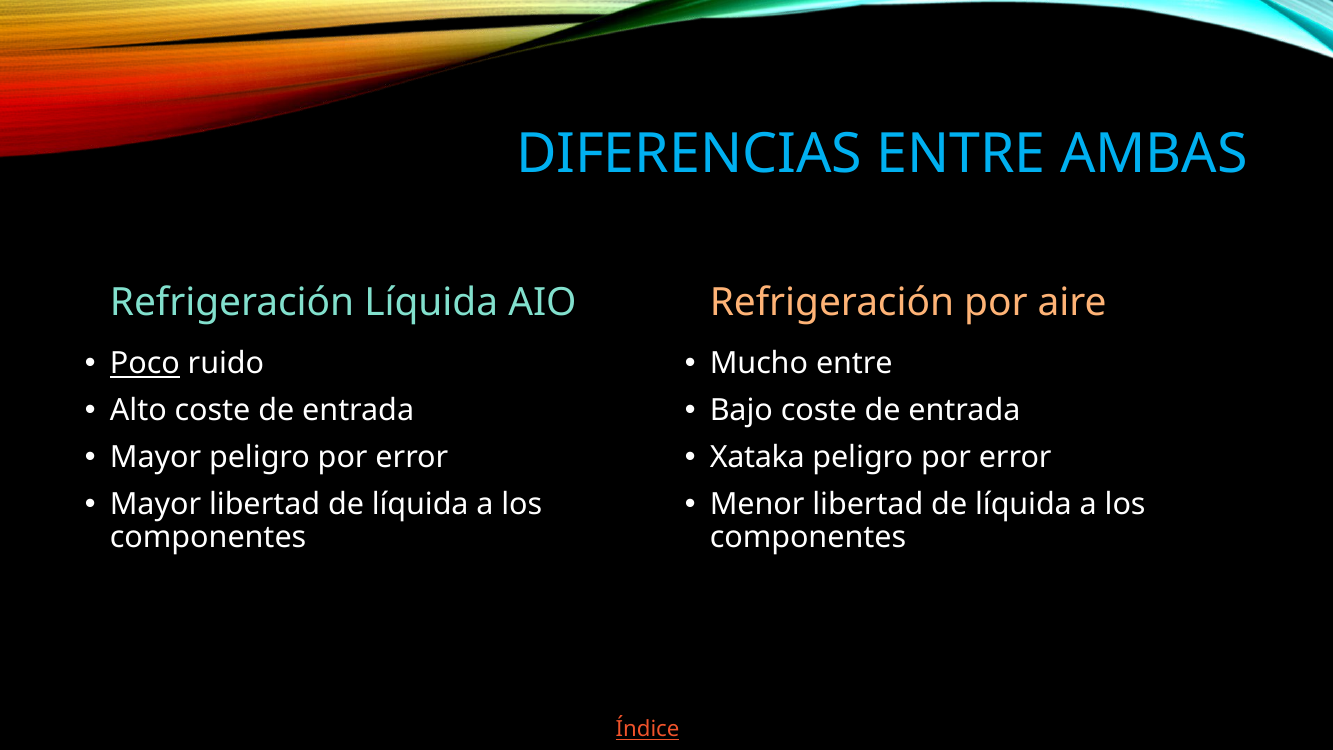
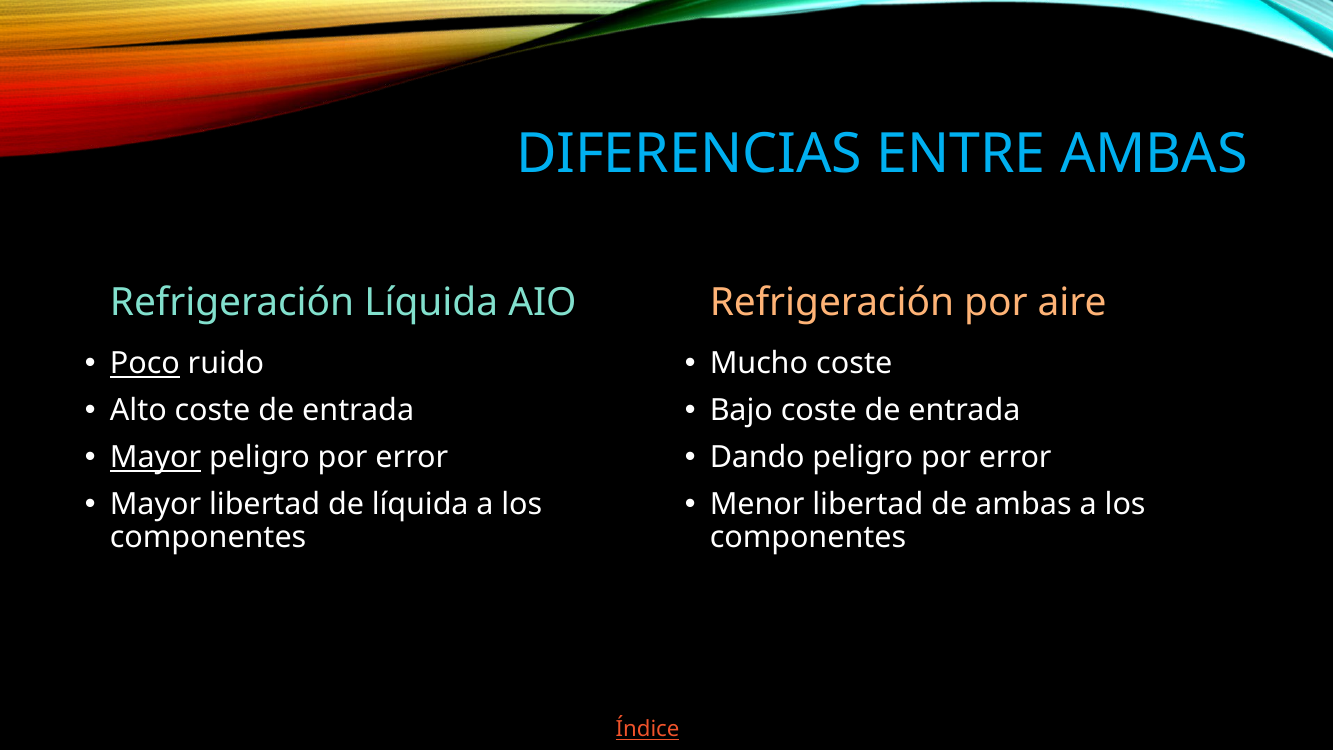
Mucho entre: entre -> coste
Mayor at (156, 458) underline: none -> present
Xataka: Xataka -> Dando
Menor libertad de líquida: líquida -> ambas
